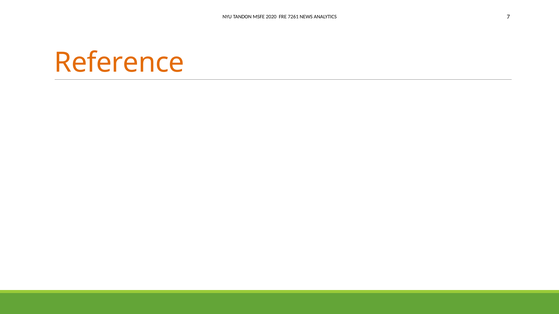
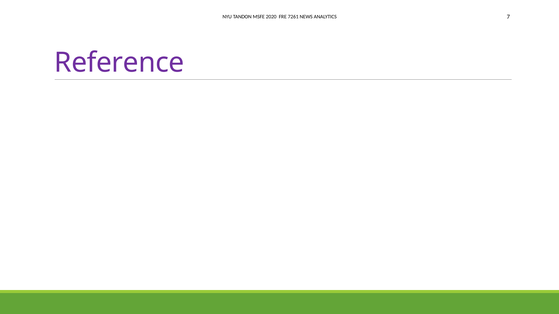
Reference colour: orange -> purple
